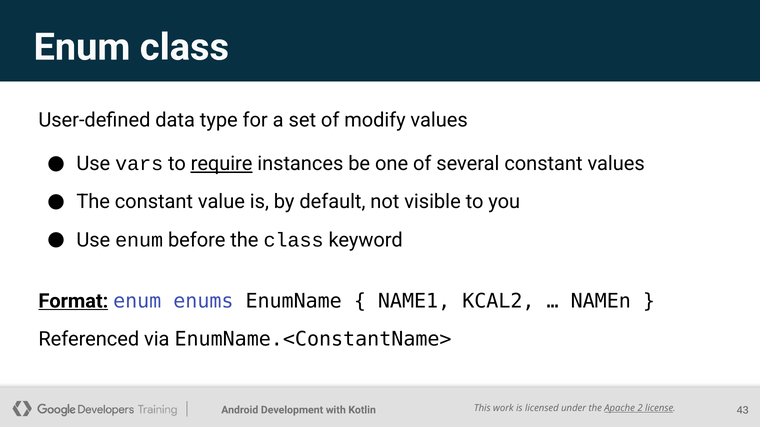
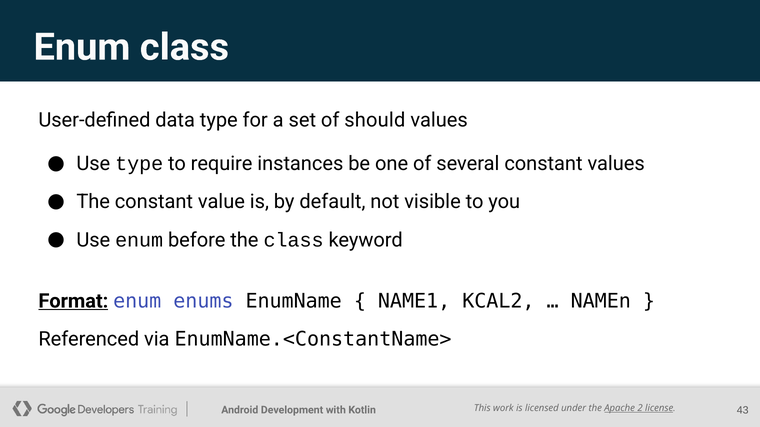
modify: modify -> should
Use vars: vars -> type
require underline: present -> none
